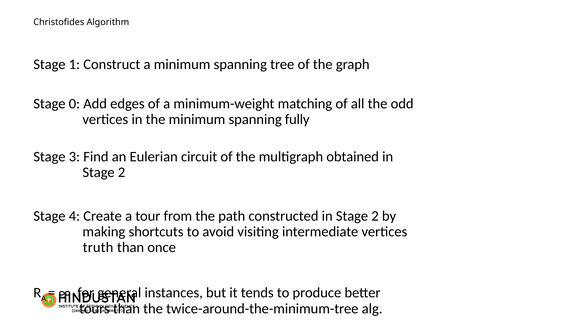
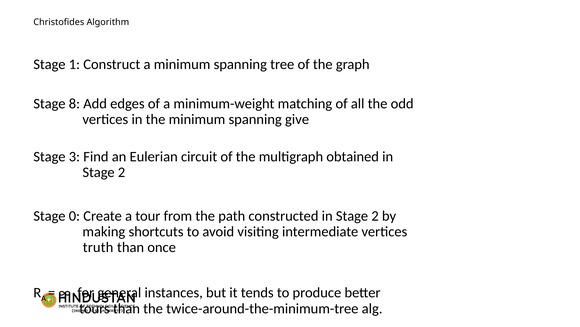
0: 0 -> 8
fully: fully -> give
4: 4 -> 0
